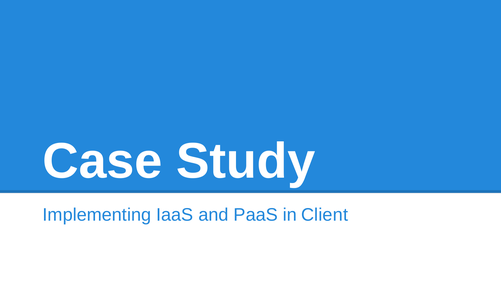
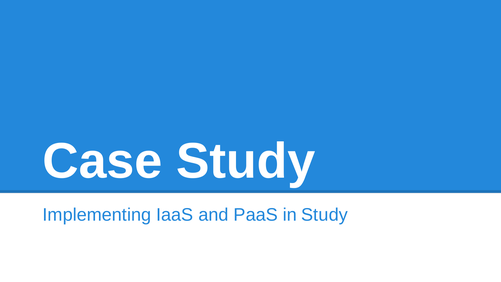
in Client: Client -> Study
